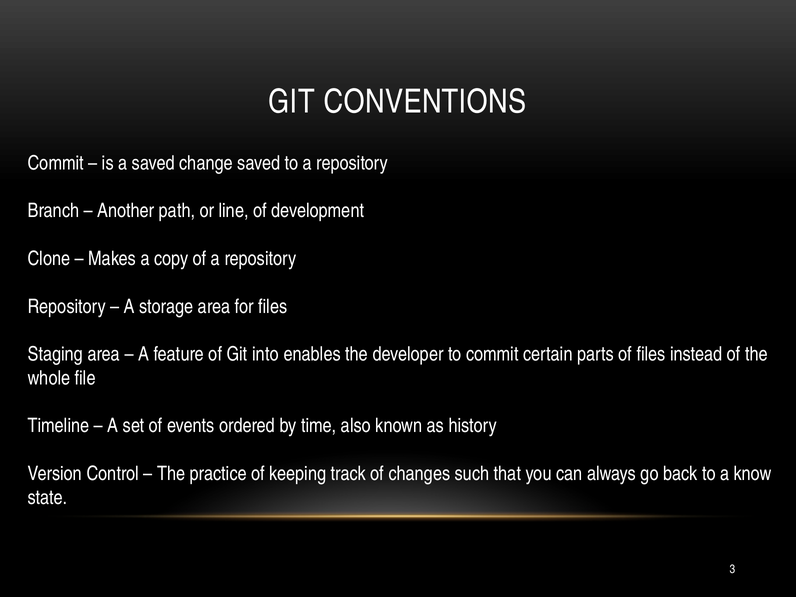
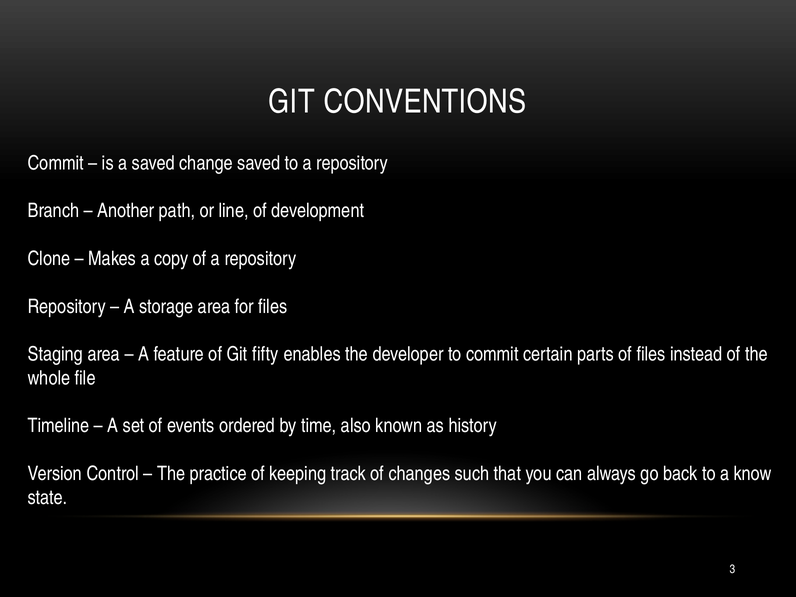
into: into -> fifty
